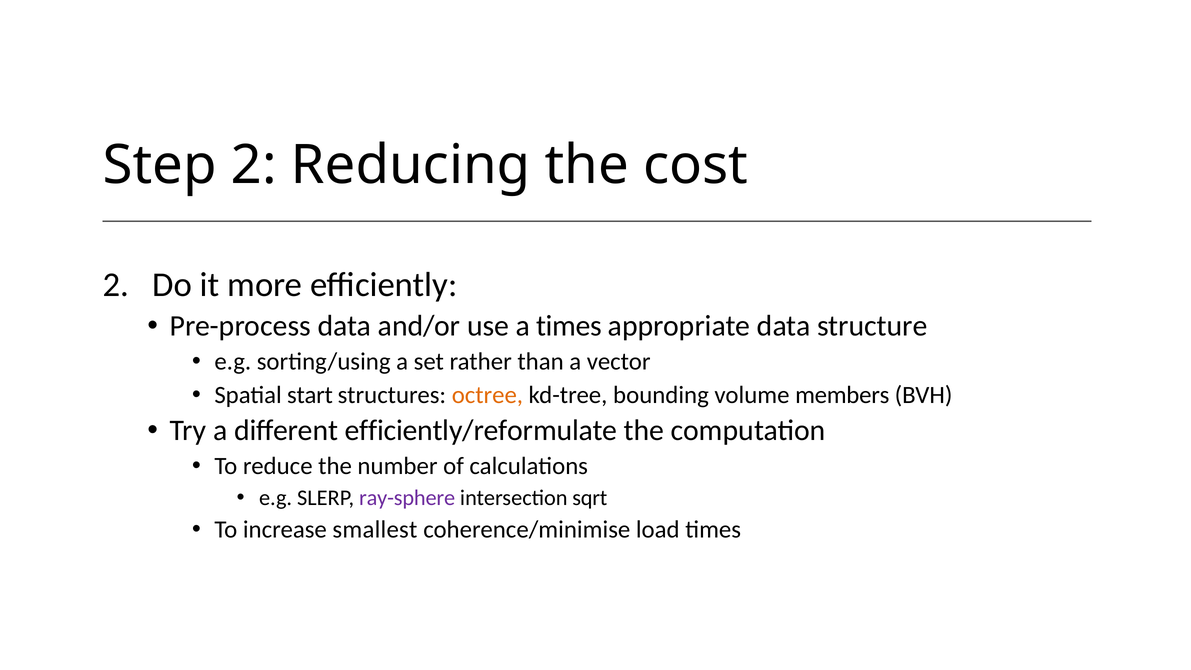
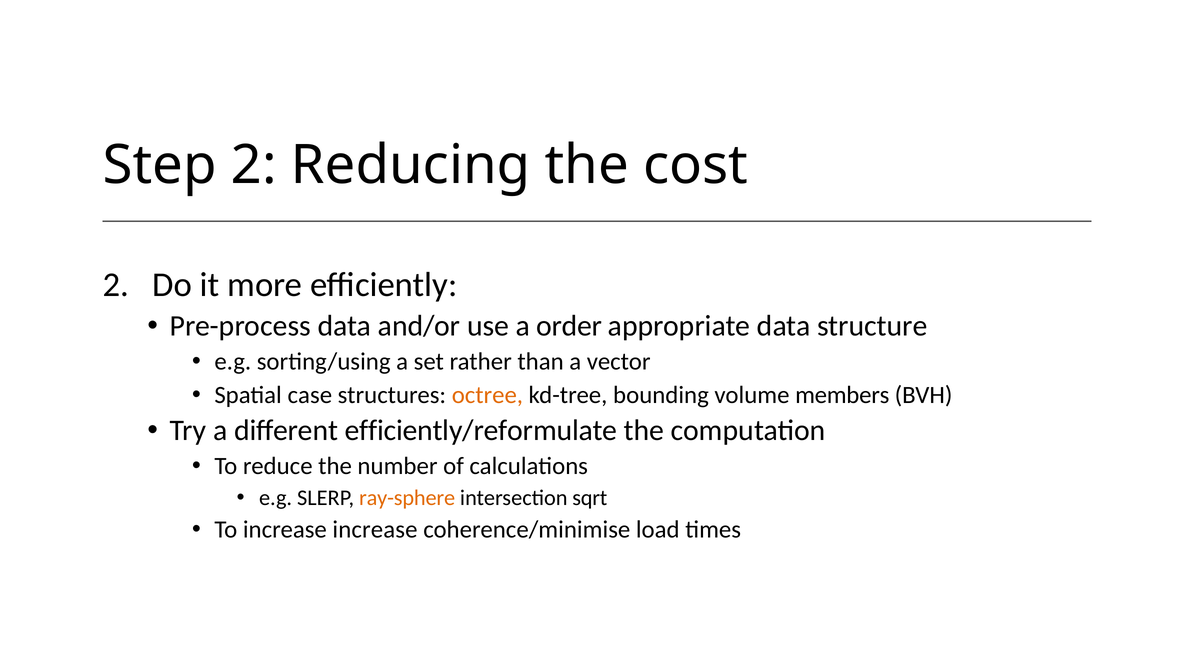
a times: times -> order
start: start -> case
ray-sphere colour: purple -> orange
increase smallest: smallest -> increase
